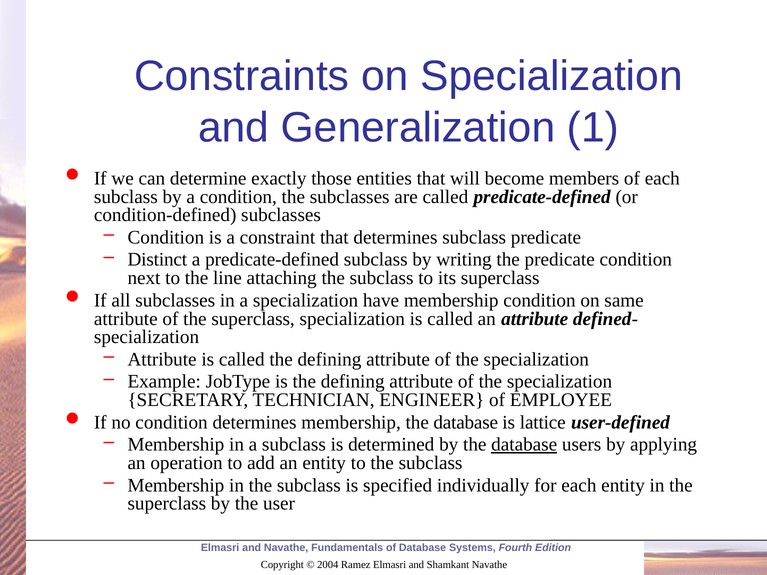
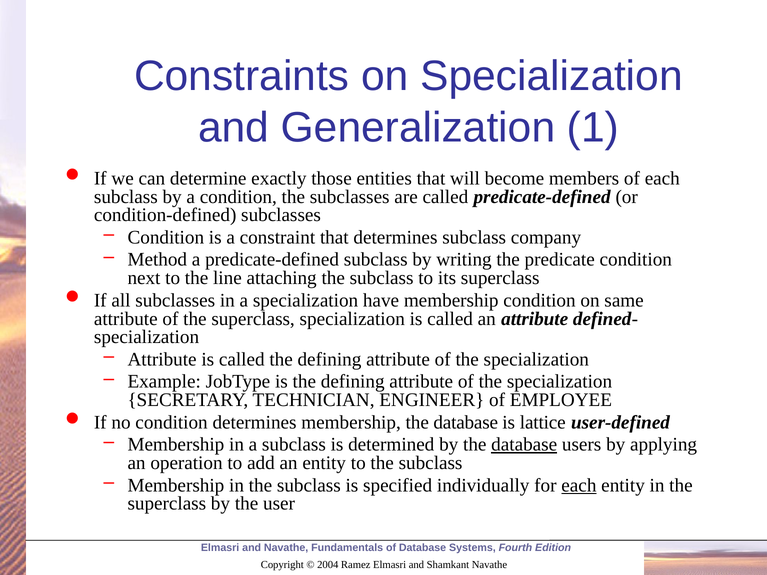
subclass predicate: predicate -> company
Distinct: Distinct -> Method
each at (579, 485) underline: none -> present
